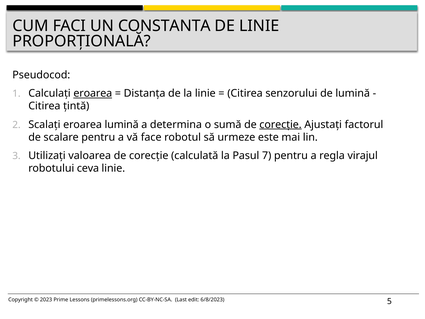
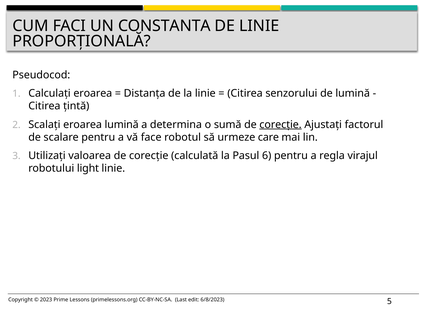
eroarea at (93, 93) underline: present -> none
este: este -> care
7: 7 -> 6
ceva: ceva -> light
